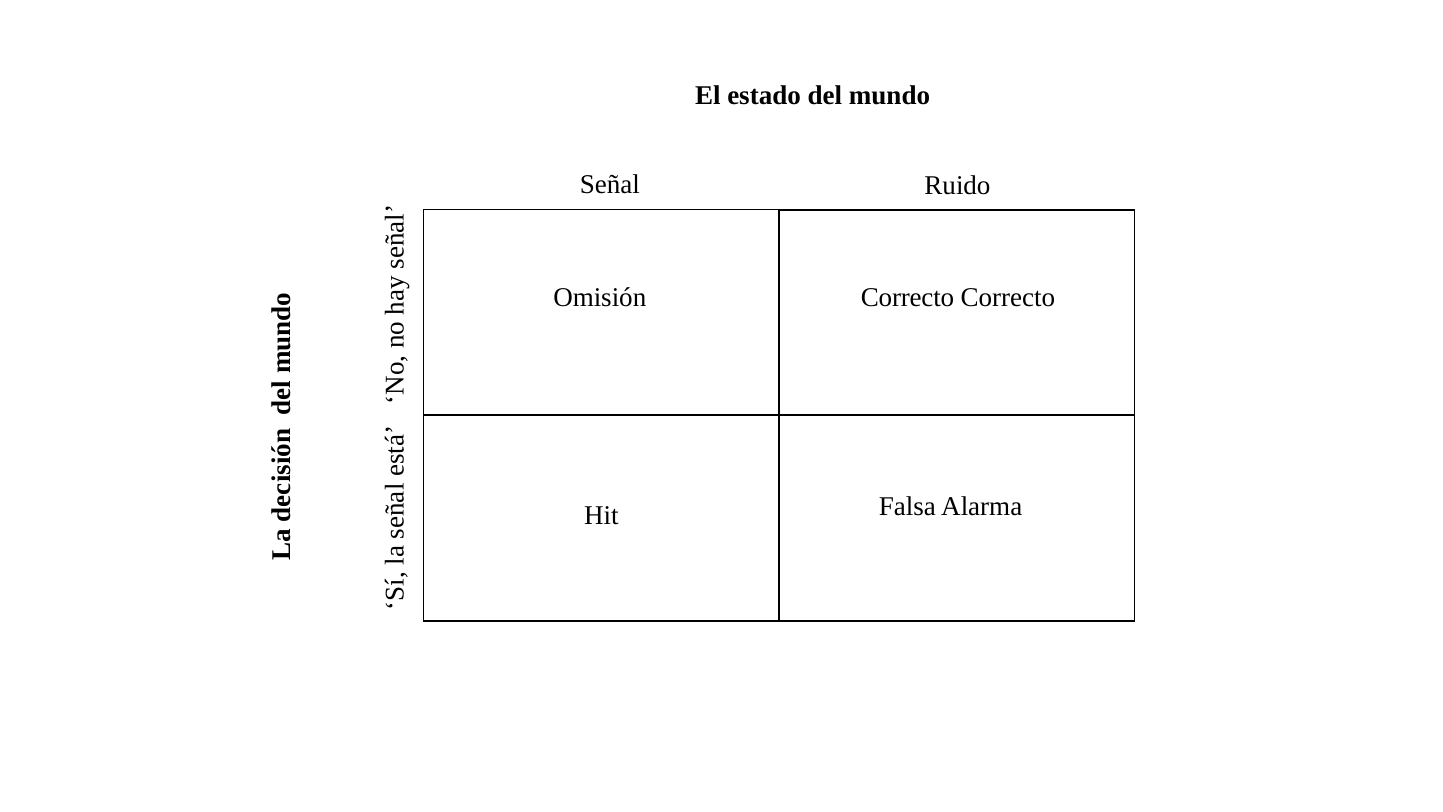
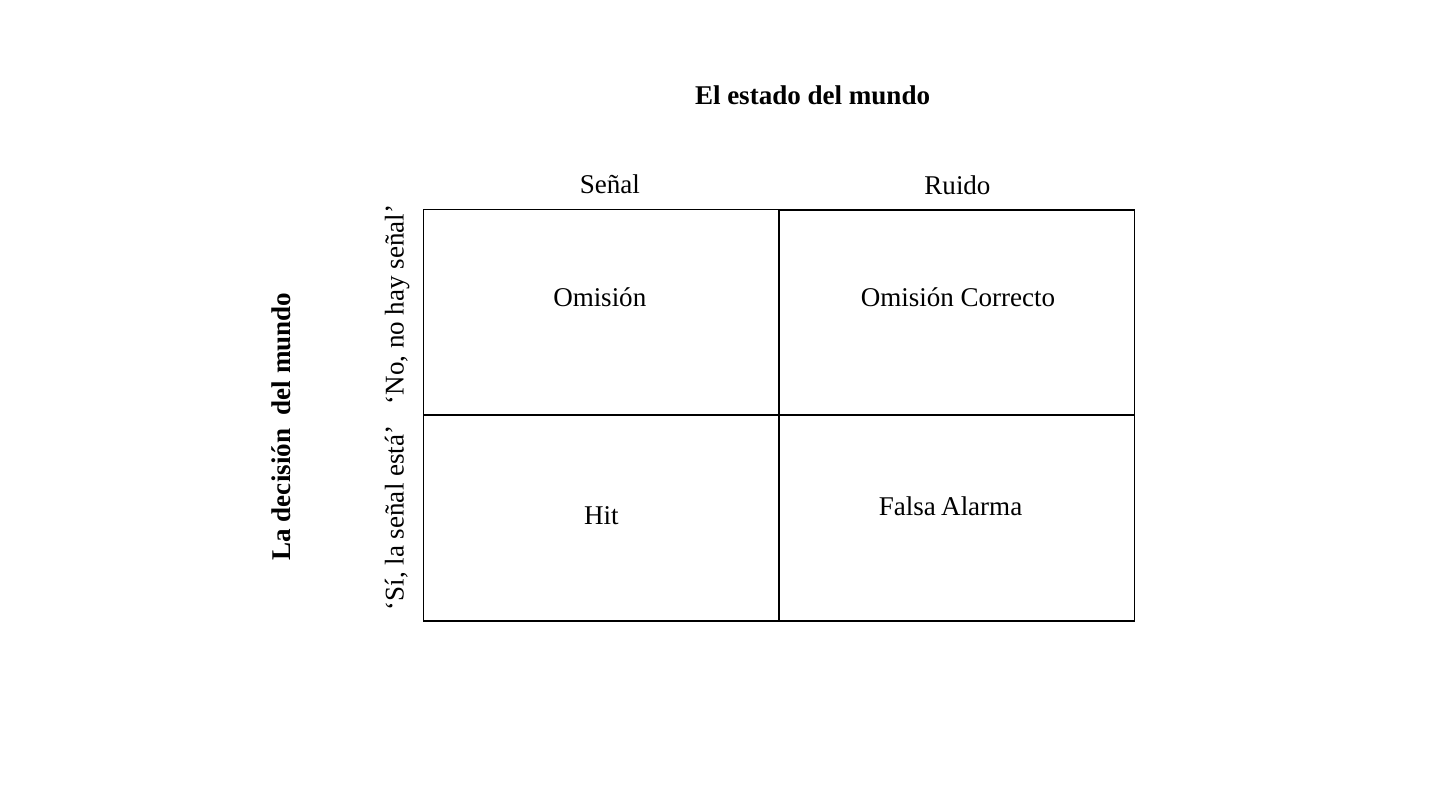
Correcto at (907, 298): Correcto -> Omisión
